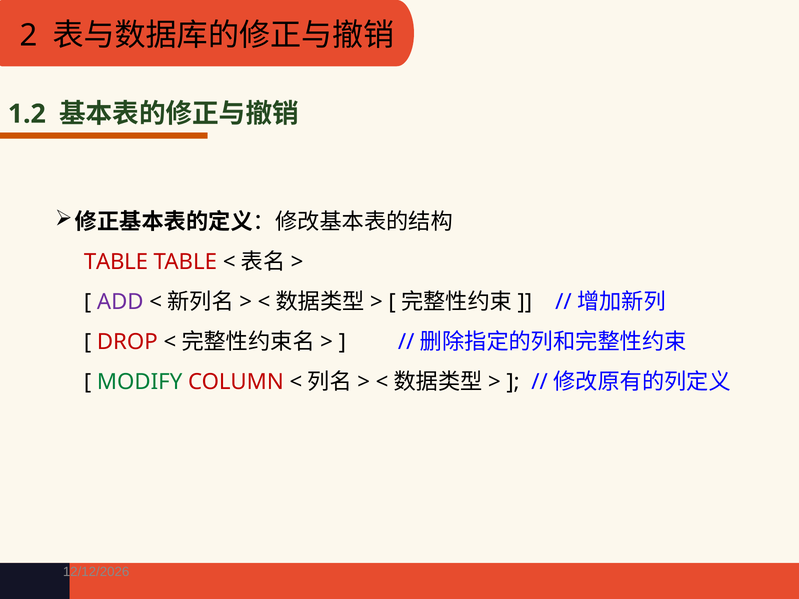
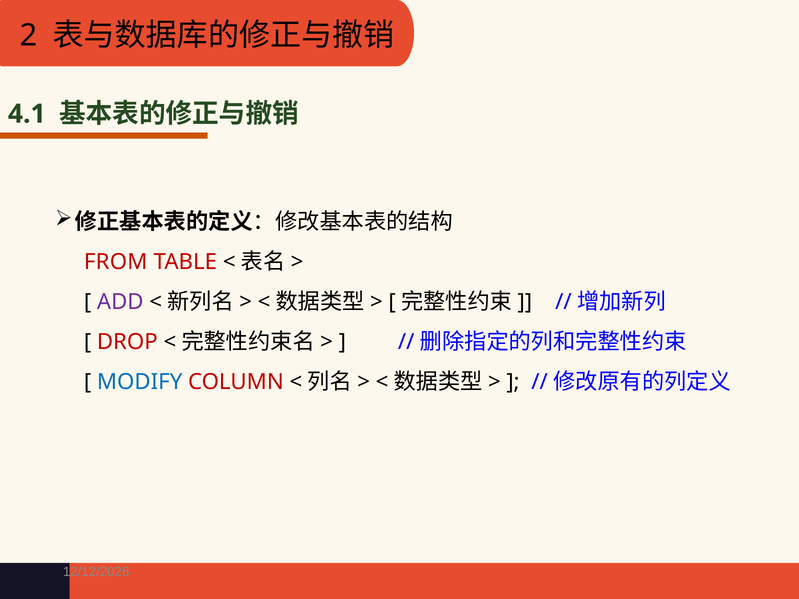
1.2: 1.2 -> 4.1
TABLE at (116, 262): TABLE -> FROM
MODIFY colour: green -> blue
